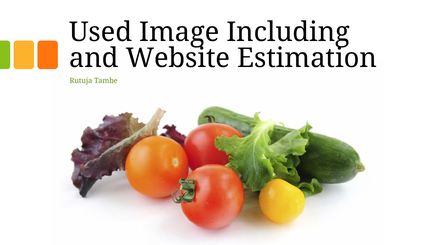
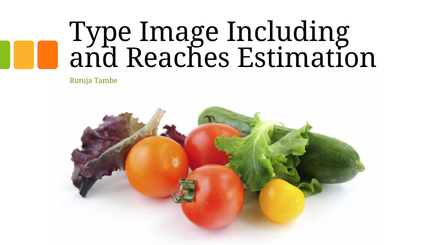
Used: Used -> Type
Website: Website -> Reaches
